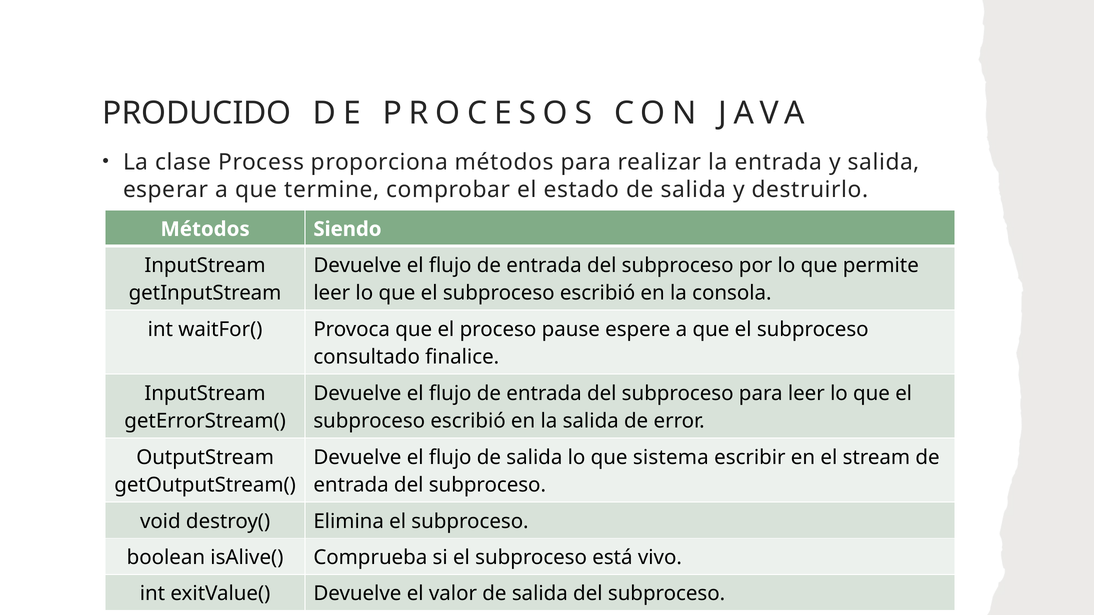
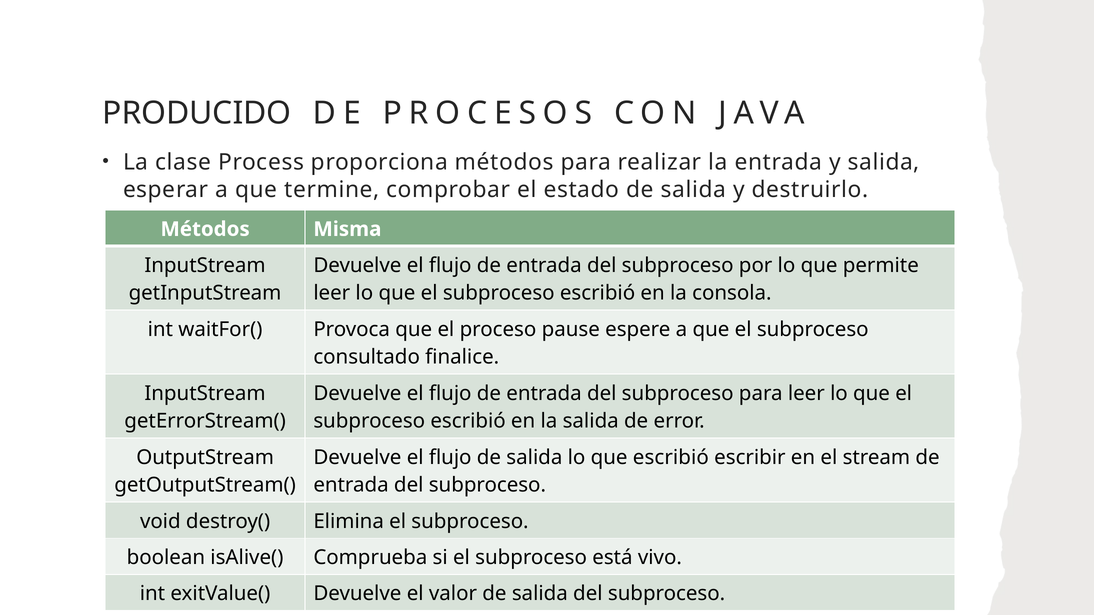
Siendo: Siendo -> Misma
que sistema: sistema -> escribió
